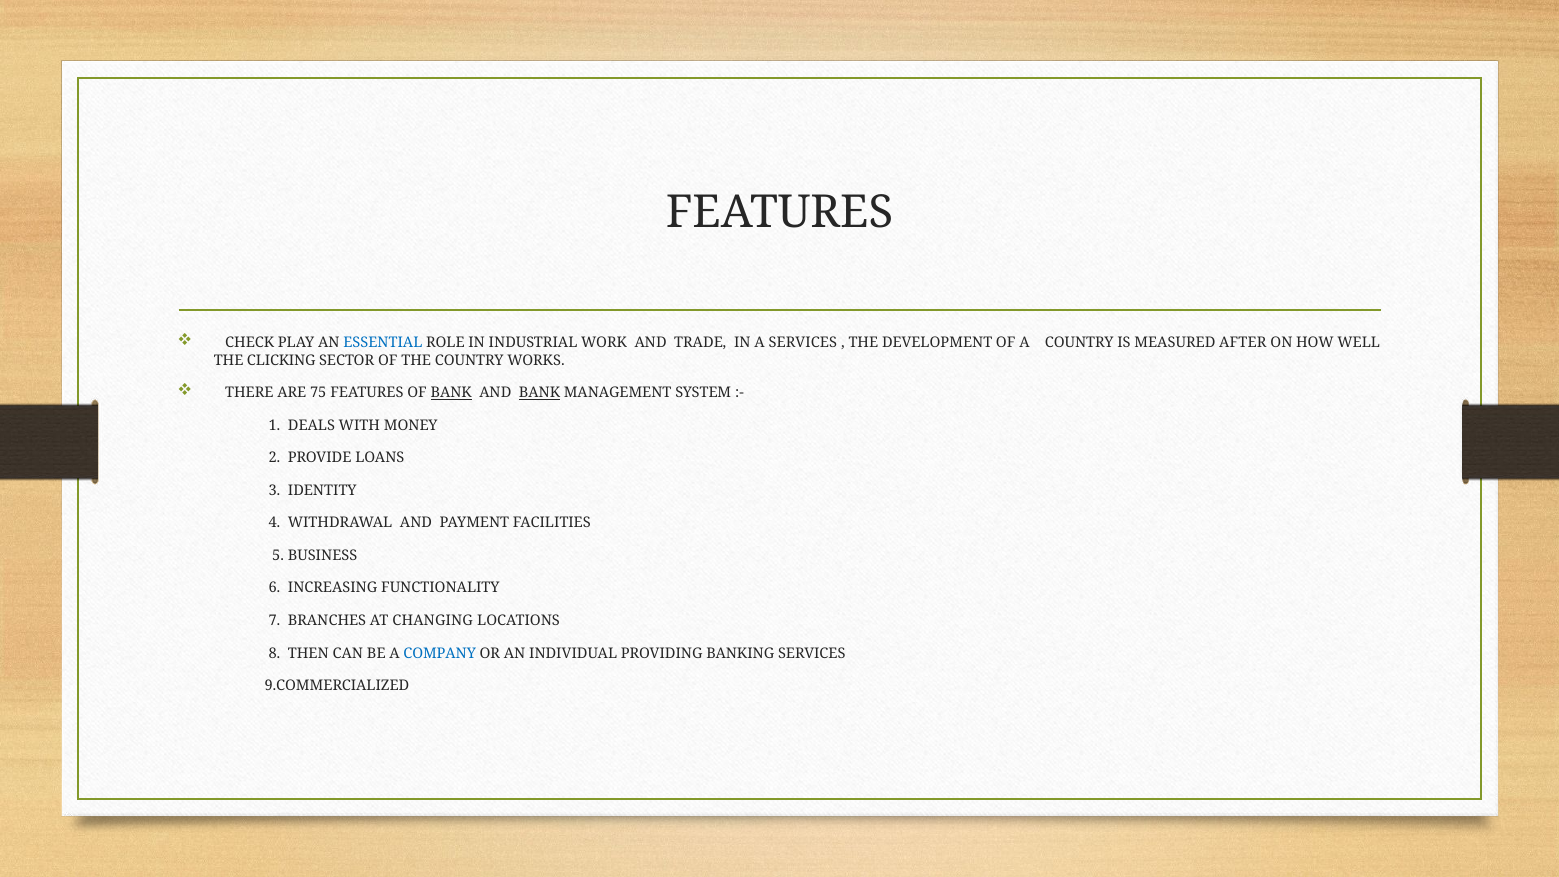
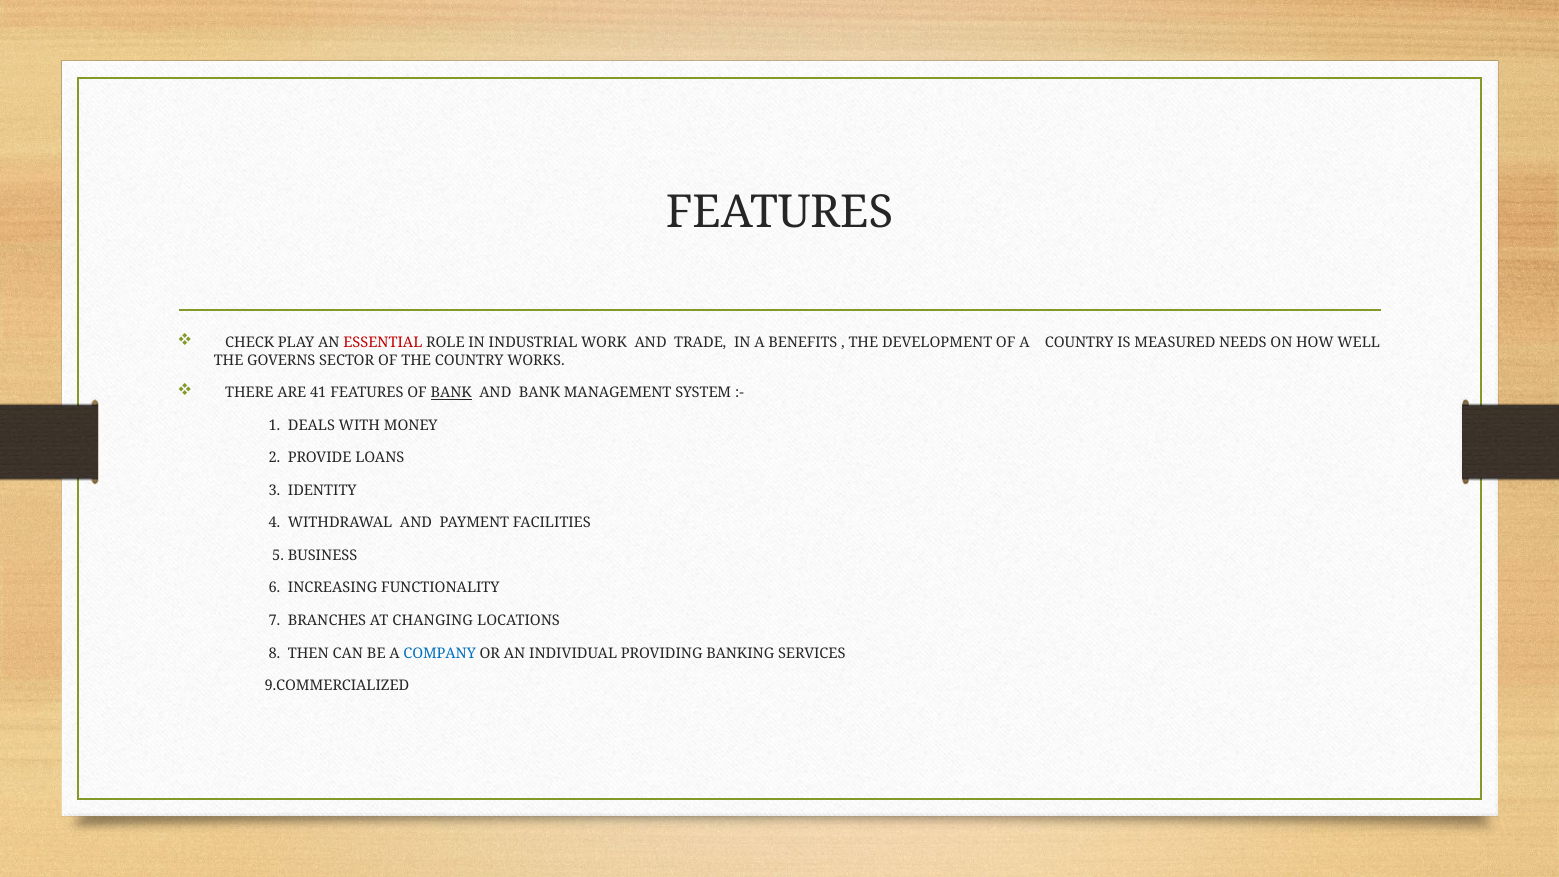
ESSENTIAL colour: blue -> red
A SERVICES: SERVICES -> BENEFITS
AFTER: AFTER -> NEEDS
CLICKING: CLICKING -> GOVERNS
75: 75 -> 41
BANK at (539, 393) underline: present -> none
